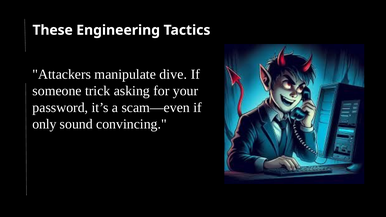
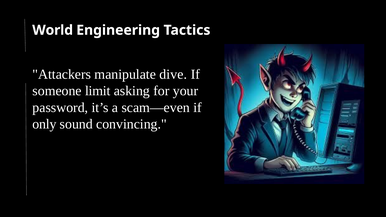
These: These -> World
trick: trick -> limit
